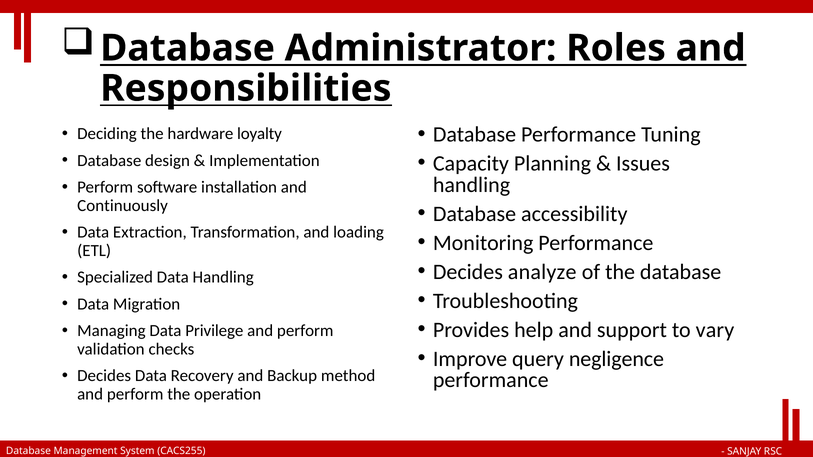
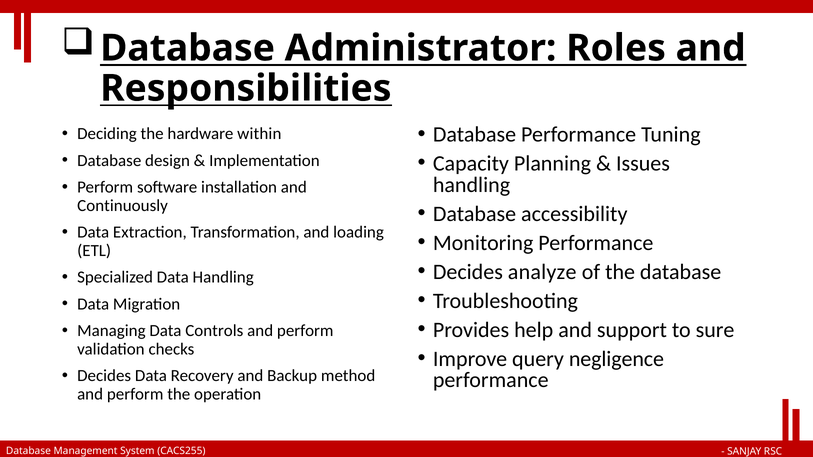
loyalty: loyalty -> within
vary: vary -> sure
Privilege: Privilege -> Controls
